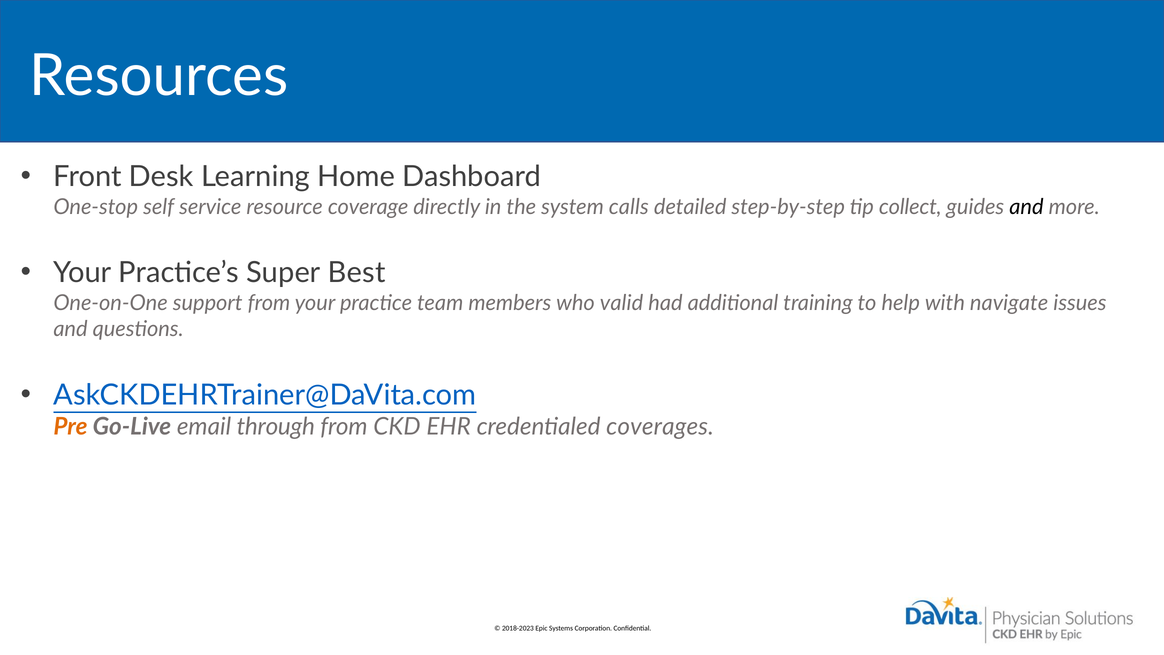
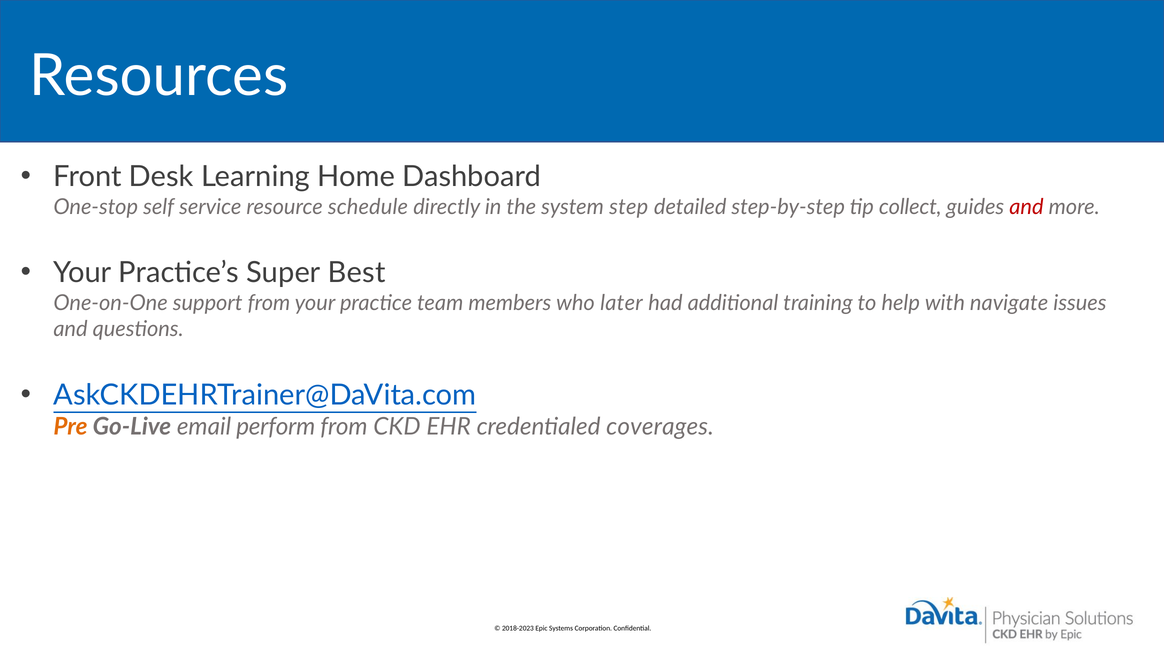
coverage: coverage -> schedule
calls: calls -> step
and at (1026, 207) colour: black -> red
valid: valid -> later
through: through -> perform
